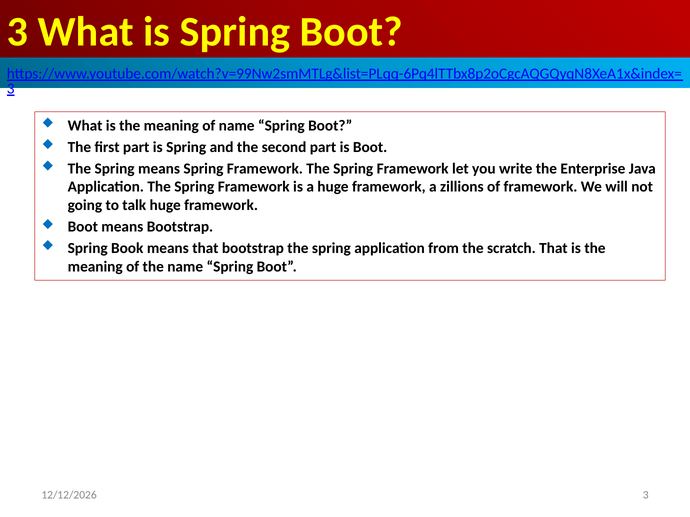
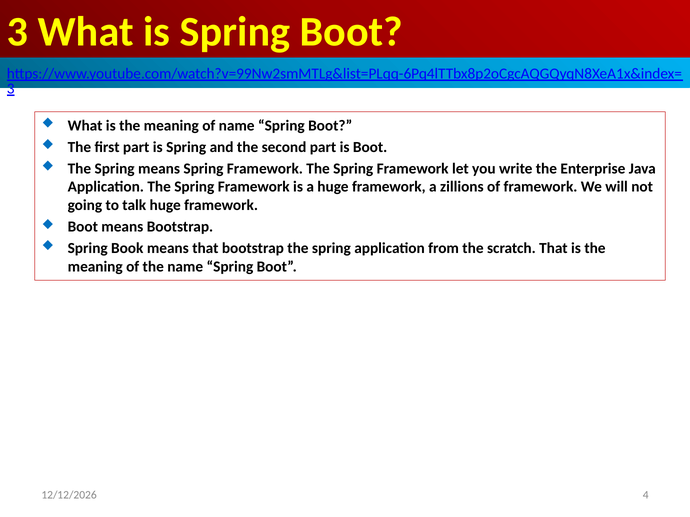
3 at (646, 496): 3 -> 4
